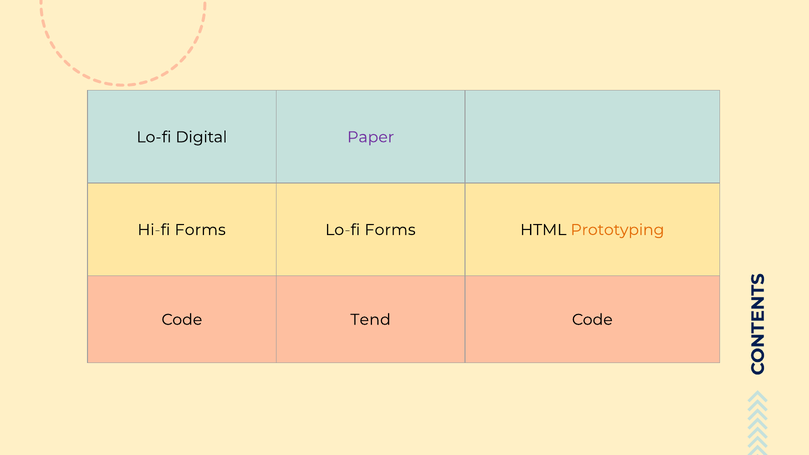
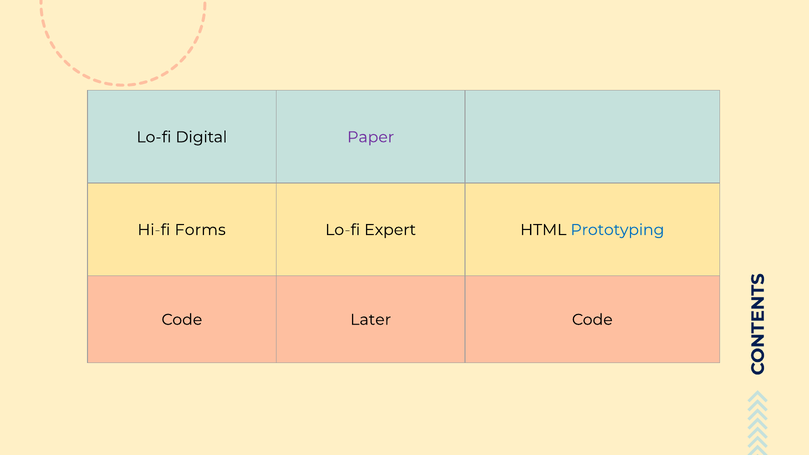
Lo-fi Forms: Forms -> Expert
Prototyping colour: orange -> blue
Tend: Tend -> Later
